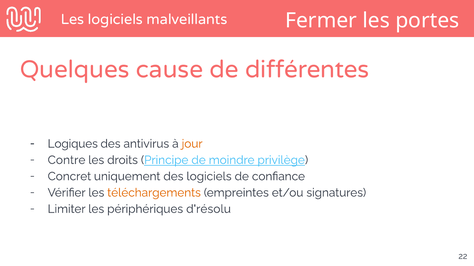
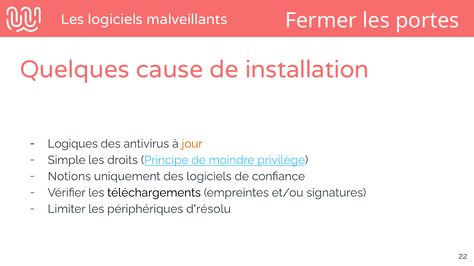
différentes: différentes -> installation
Contre: Contre -> Simple
Concret: Concret -> Notions
téléchargements colour: orange -> black
